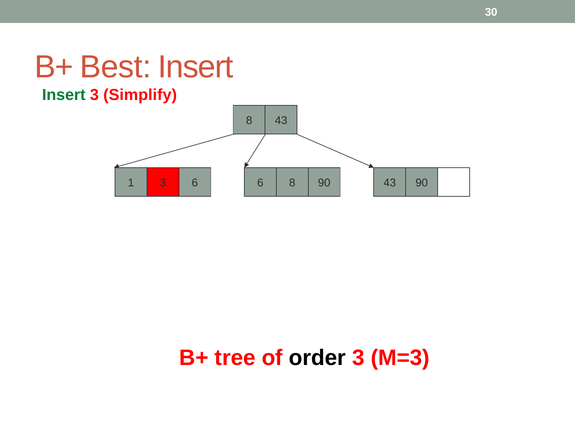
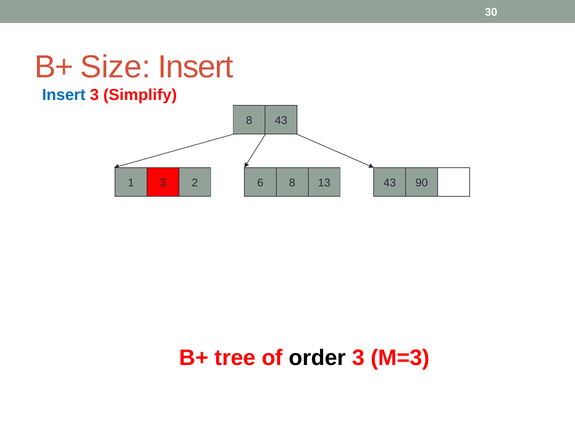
Best: Best -> Size
Insert at (64, 95) colour: green -> blue
3 6: 6 -> 2
8 90: 90 -> 13
